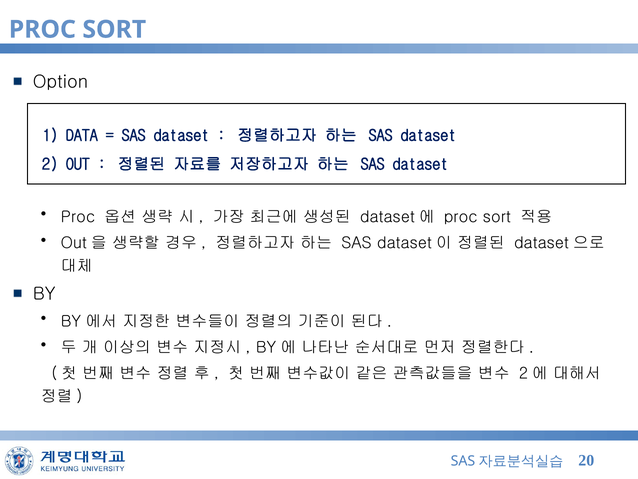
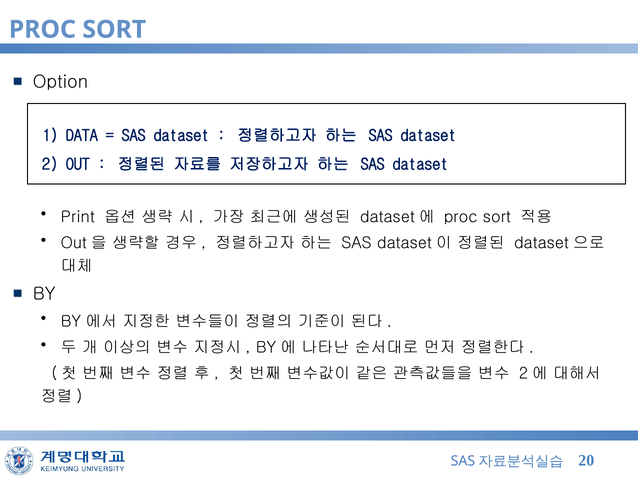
Proc at (78, 217): Proc -> Print
